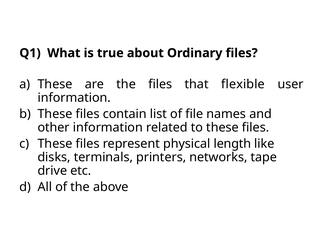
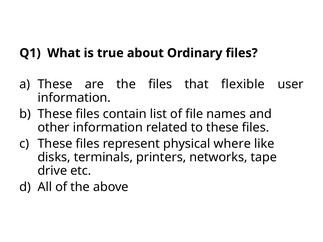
length: length -> where
